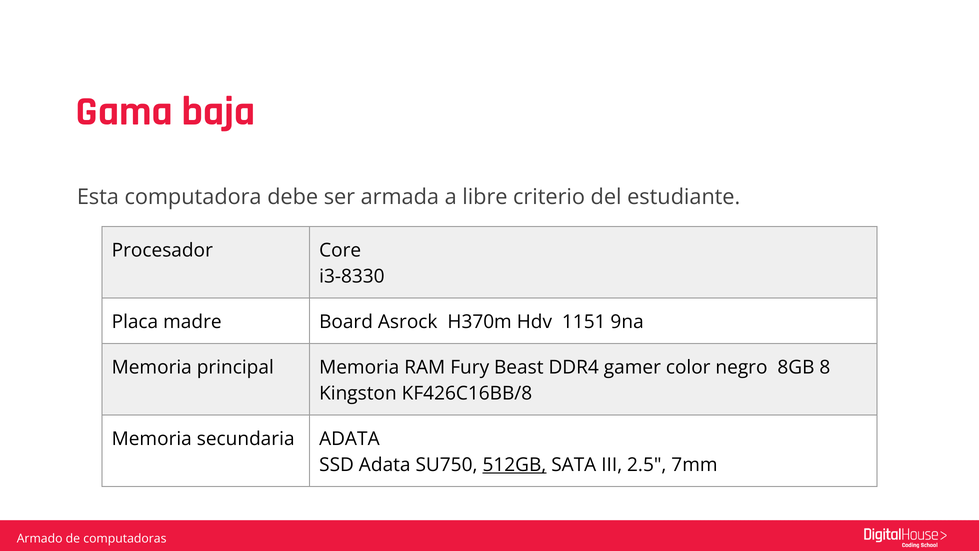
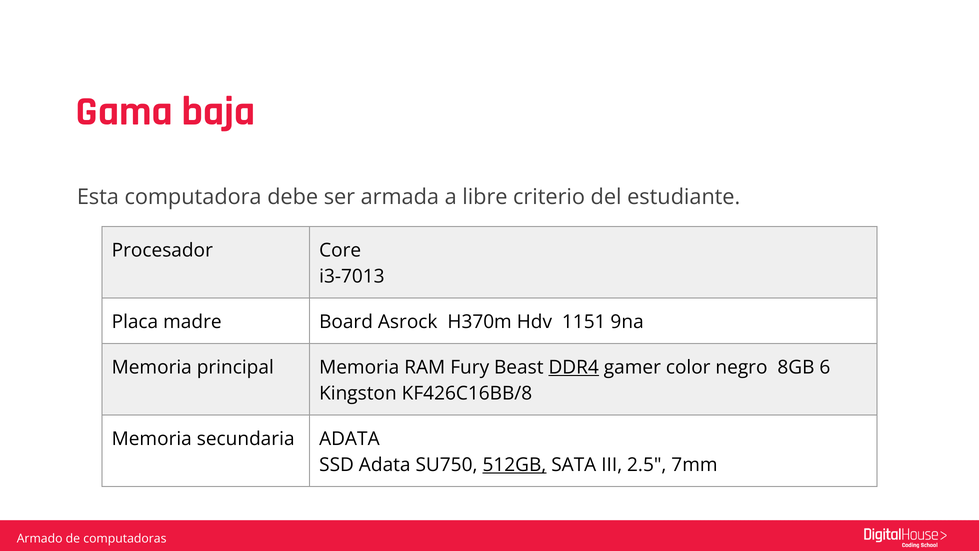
i3-8330: i3-8330 -> i3-7013
DDR4 underline: none -> present
8: 8 -> 6
